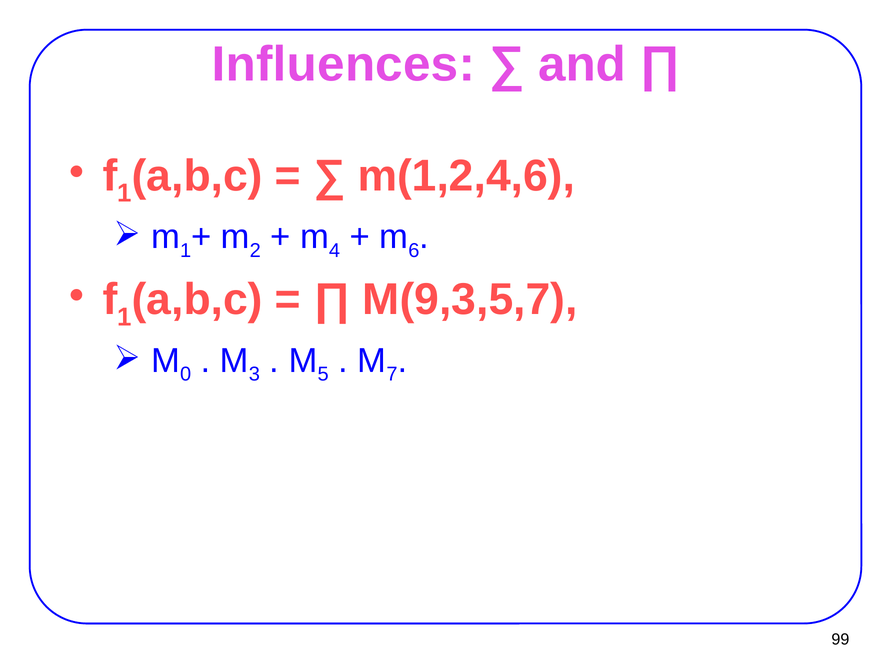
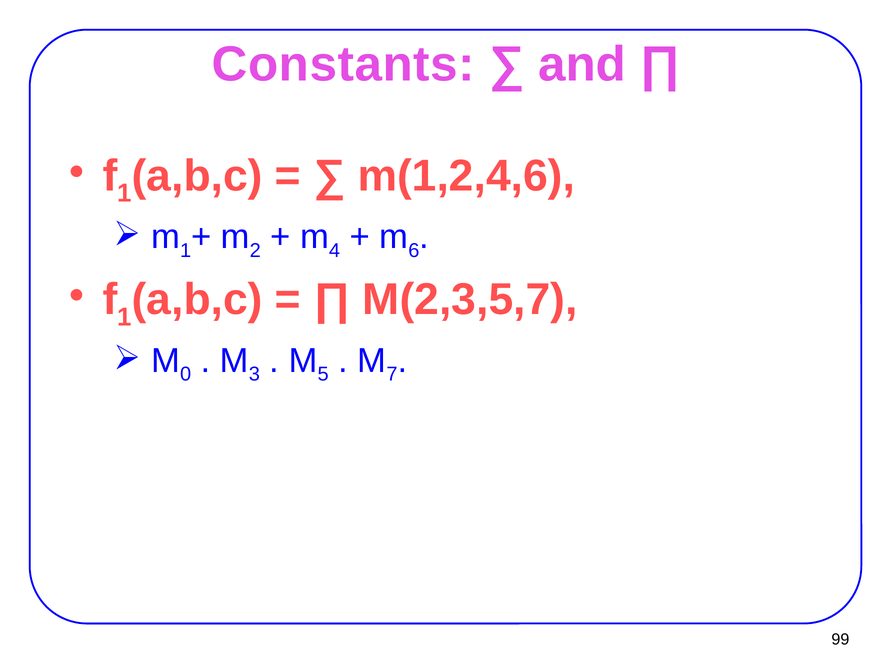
Influences: Influences -> Constants
M(9,3,5,7: M(9,3,5,7 -> M(2,3,5,7
